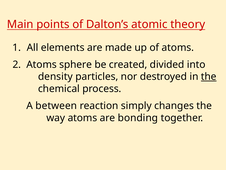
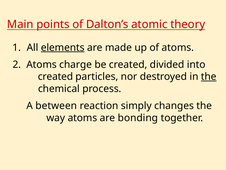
elements underline: none -> present
sphere: sphere -> charge
density at (55, 76): density -> created
